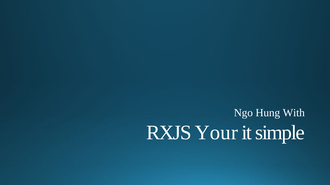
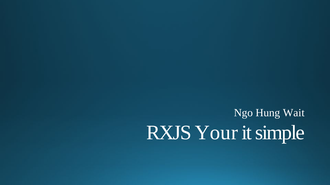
With: With -> Wait
